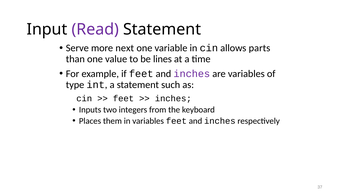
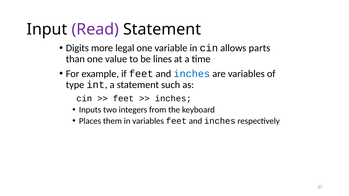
Serve: Serve -> Digits
next: next -> legal
inches at (192, 74) colour: purple -> blue
